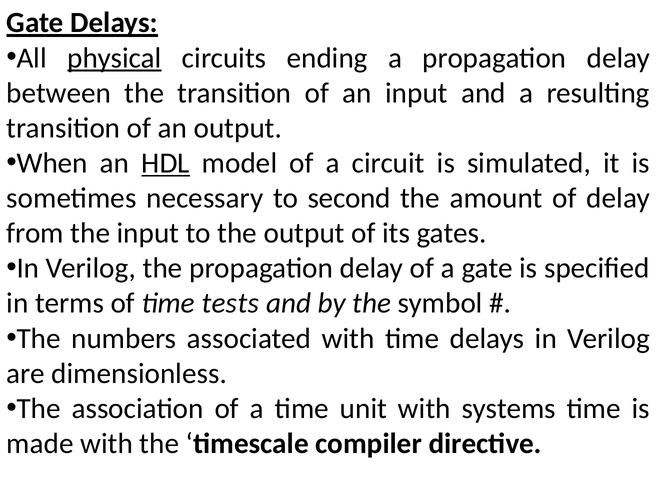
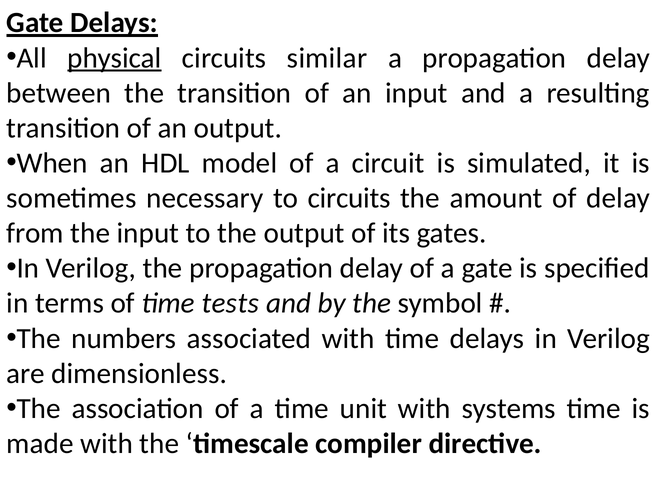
ending: ending -> similar
HDL underline: present -> none
to second: second -> circuits
